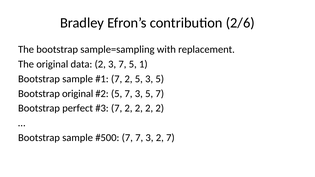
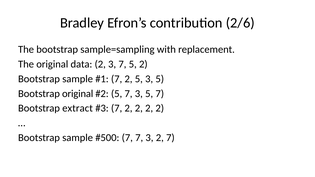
5 1: 1 -> 2
perfect: perfect -> extract
